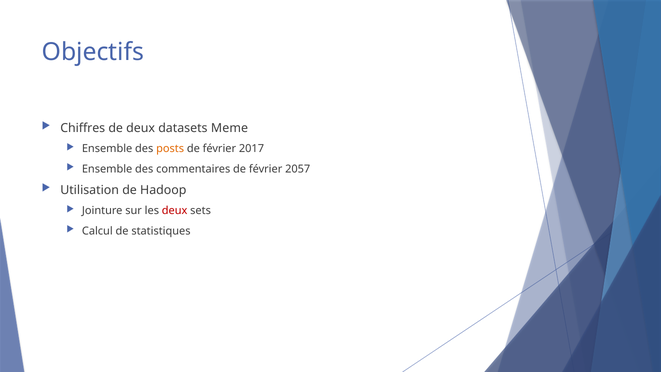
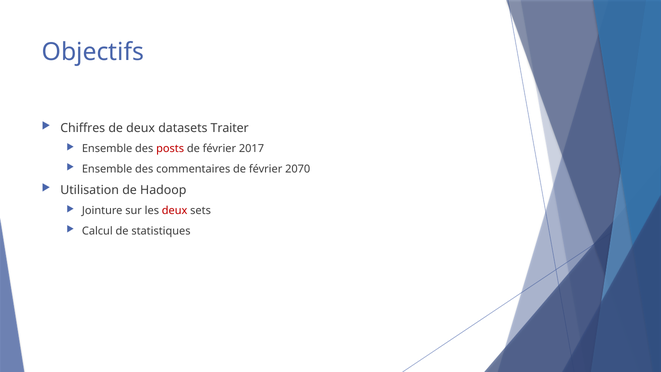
Meme: Meme -> Traiter
posts colour: orange -> red
2057: 2057 -> 2070
